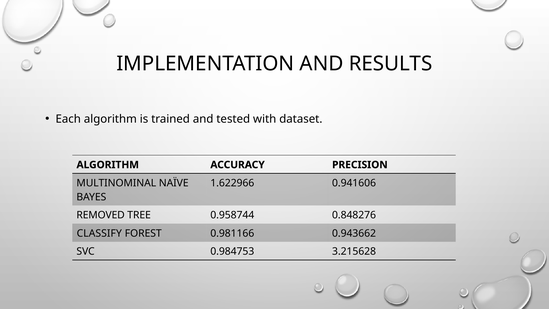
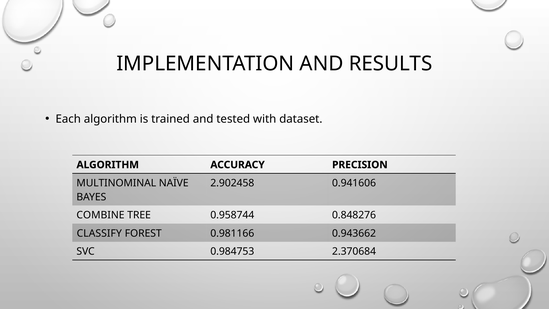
1.622966: 1.622966 -> 2.902458
REMOVED: REMOVED -> COMBINE
3.215628: 3.215628 -> 2.370684
